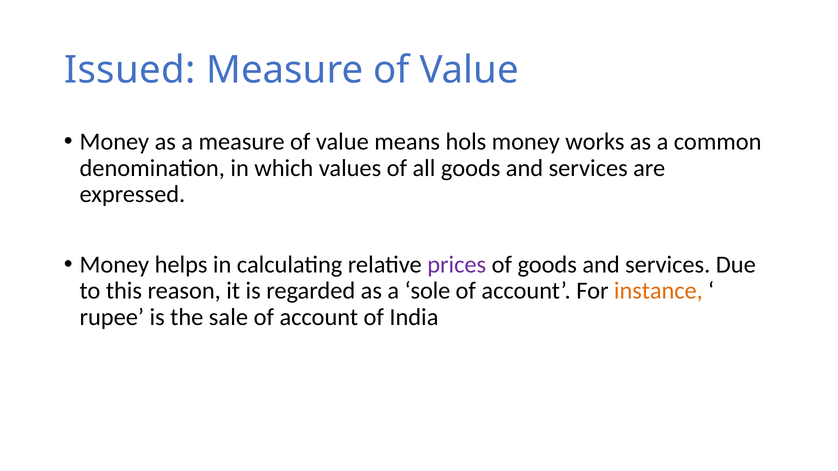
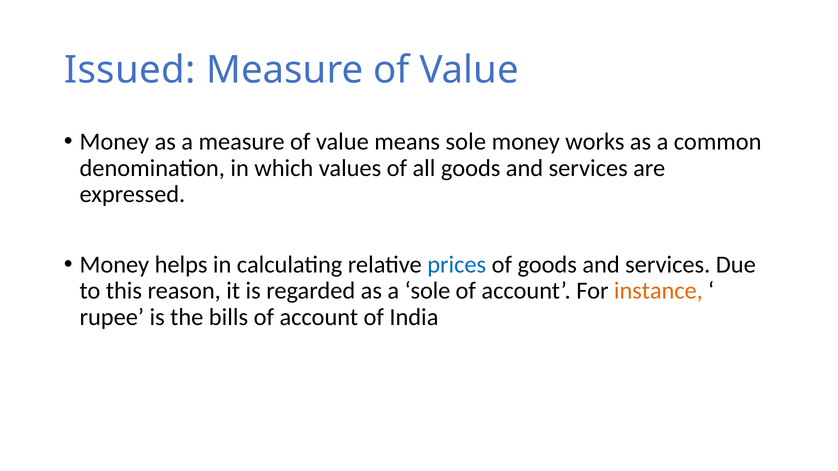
means hols: hols -> sole
prices colour: purple -> blue
sale: sale -> bills
